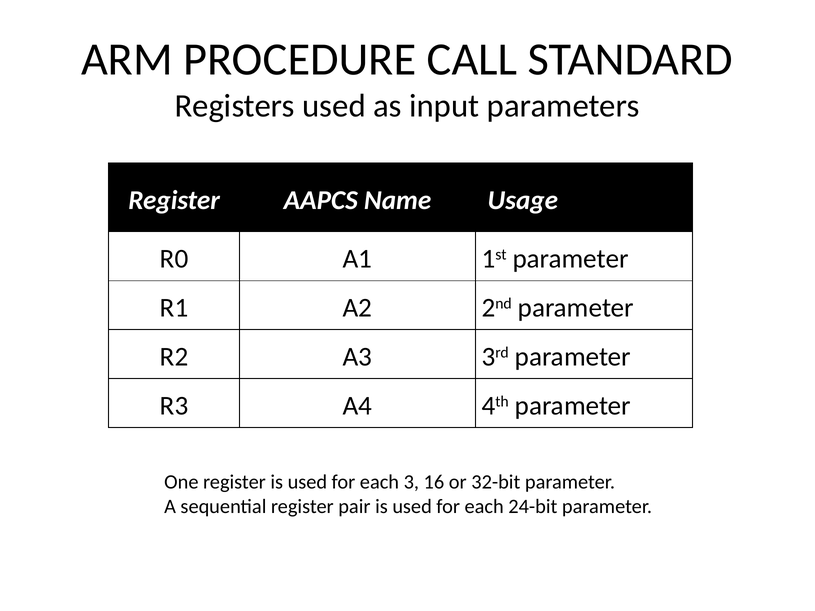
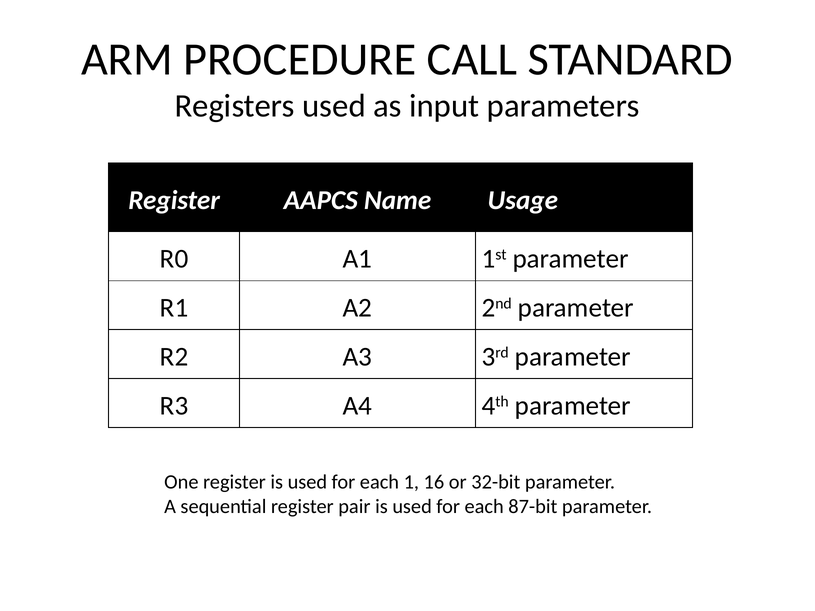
3: 3 -> 1
24-bit: 24-bit -> 87-bit
